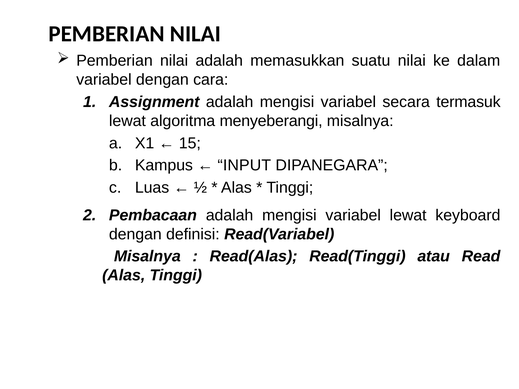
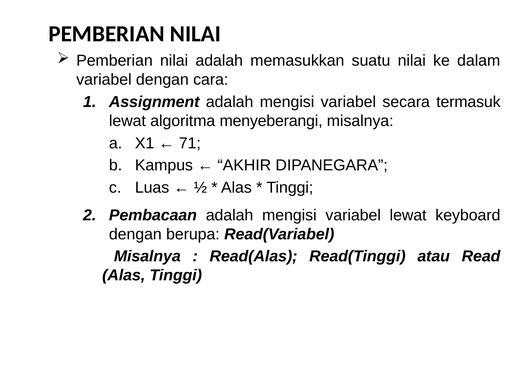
15: 15 -> 71
INPUT: INPUT -> AKHIR
definisi: definisi -> berupa
